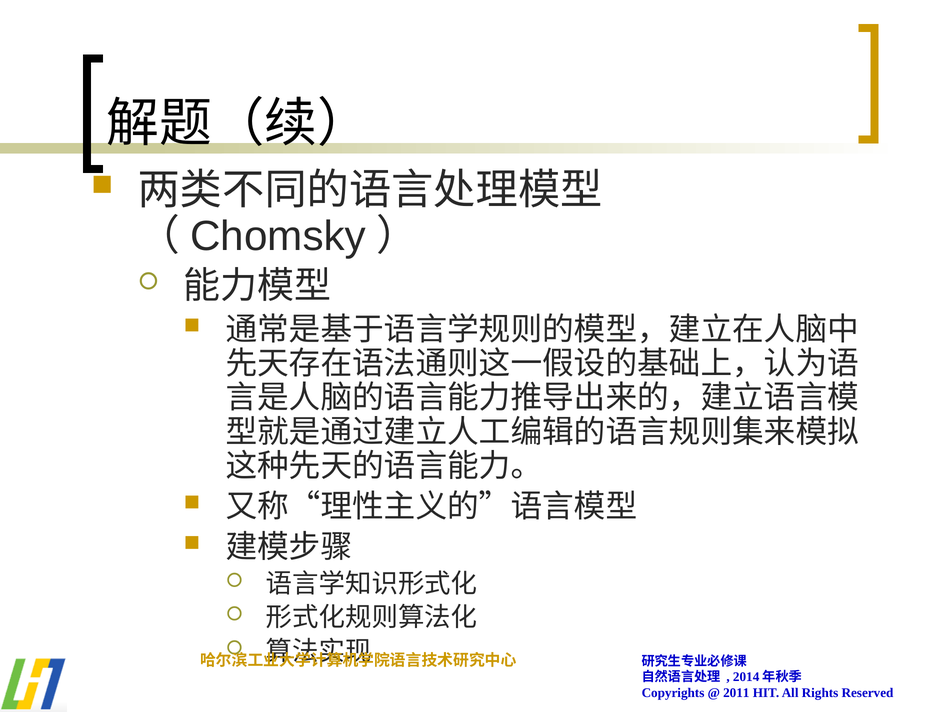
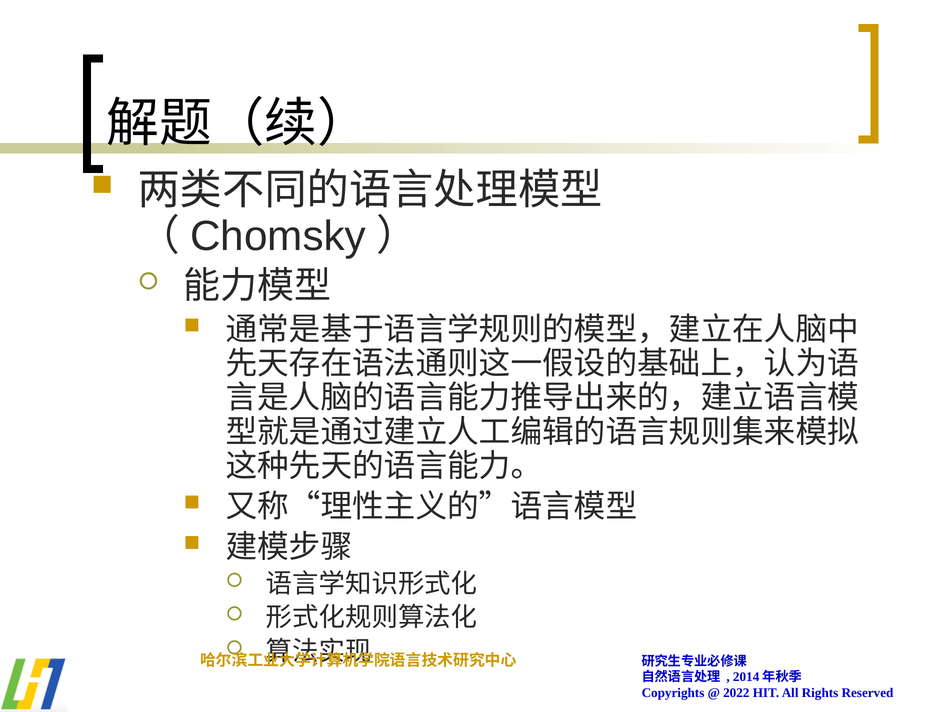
2011: 2011 -> 2022
